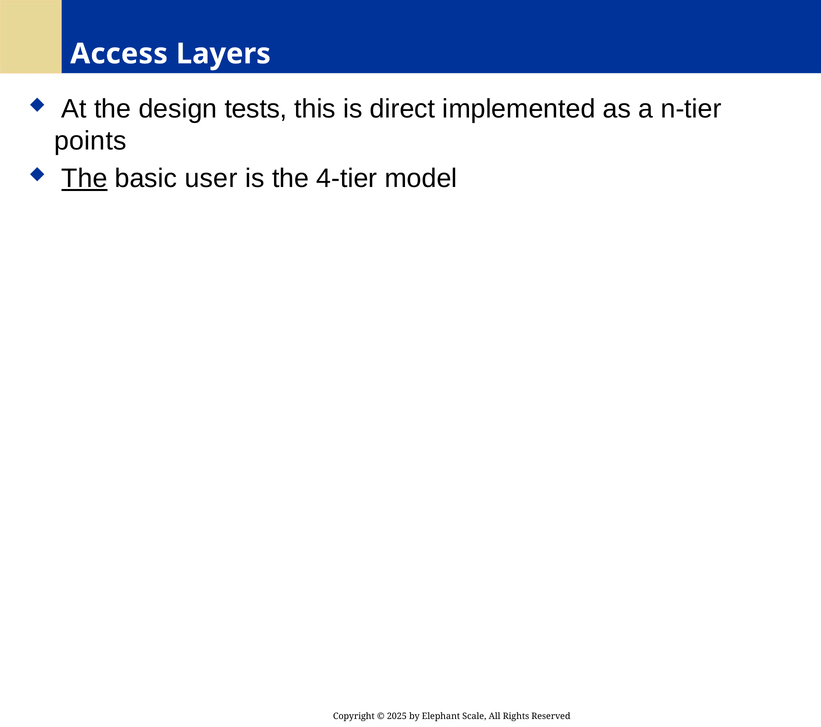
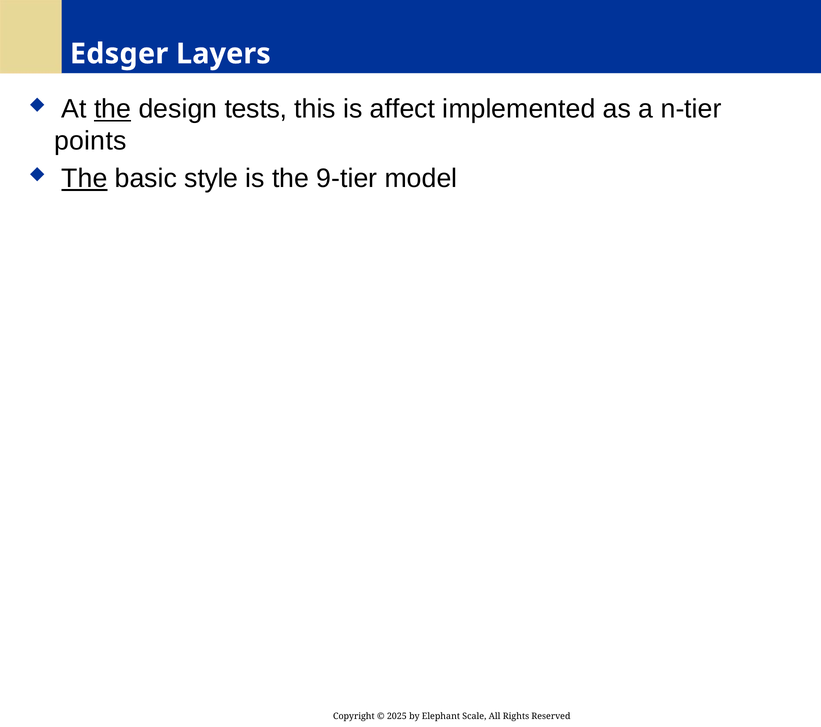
Access: Access -> Edsger
the at (113, 109) underline: none -> present
direct: direct -> affect
user: user -> style
4-tier: 4-tier -> 9-tier
